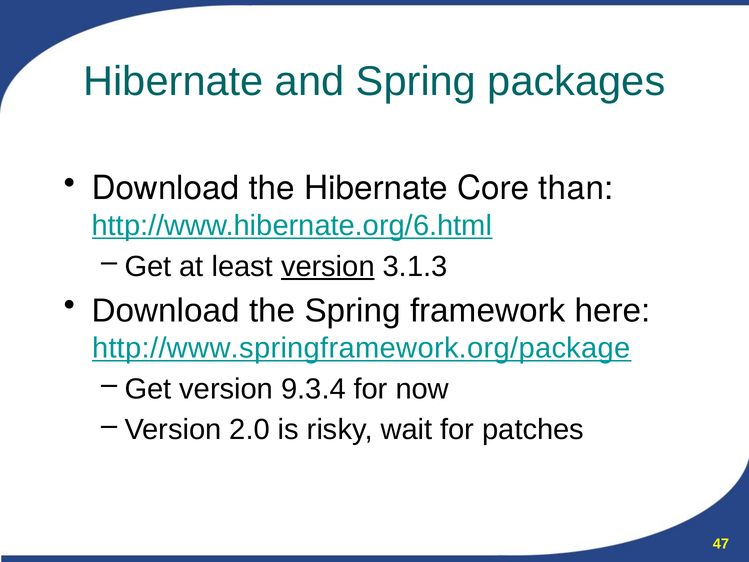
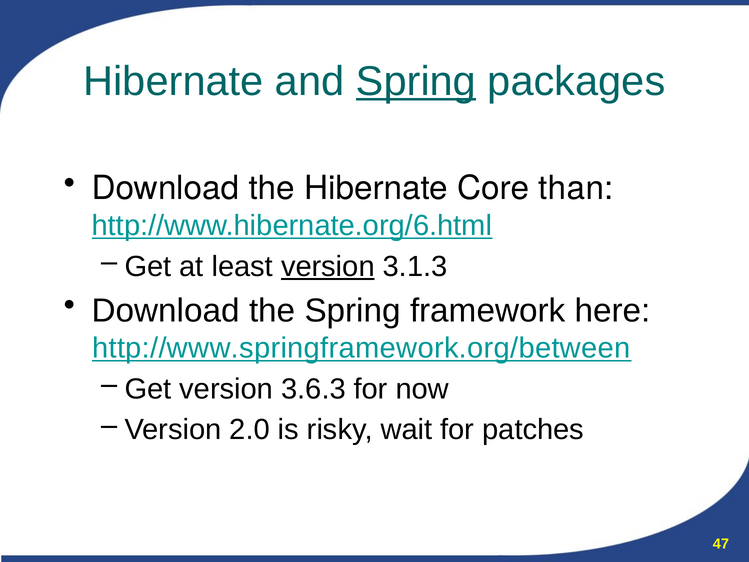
Spring at (416, 82) underline: none -> present
http://www.springframework.org/package: http://www.springframework.org/package -> http://www.springframework.org/between
9.3.4: 9.3.4 -> 3.6.3
